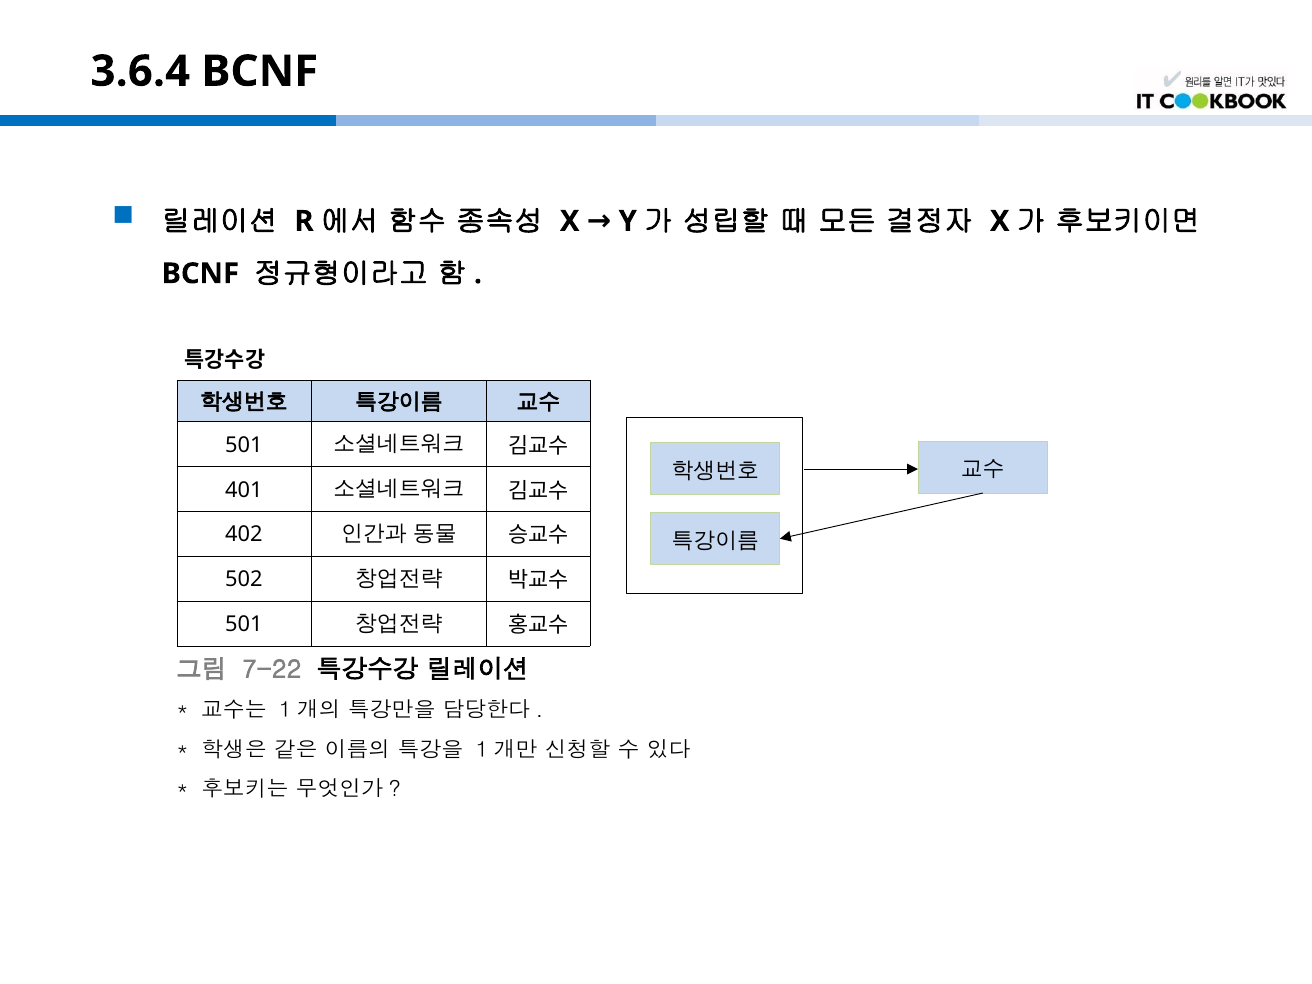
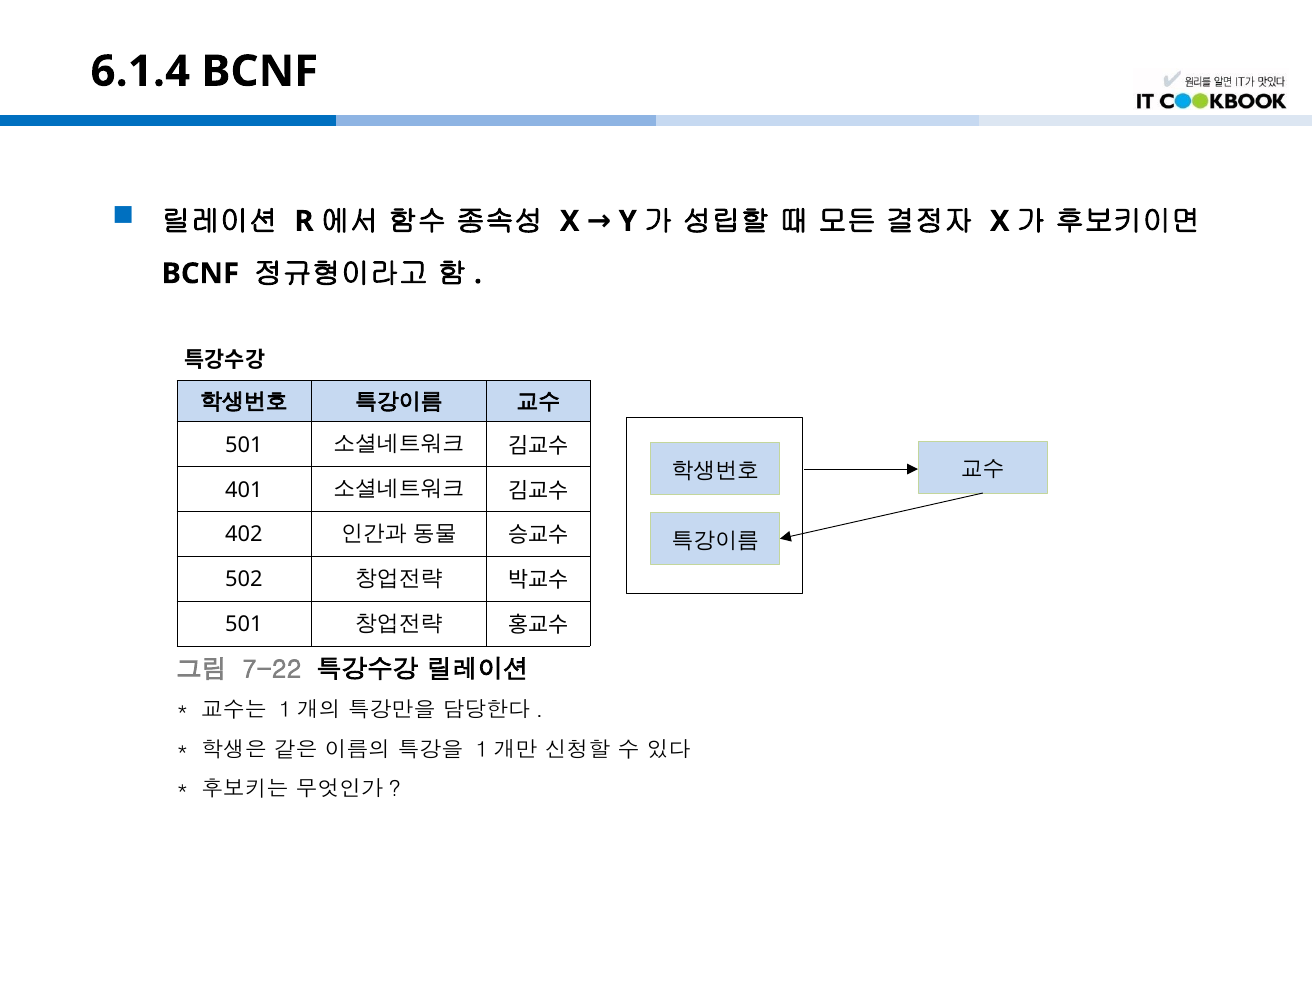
3.6.4: 3.6.4 -> 6.1.4
